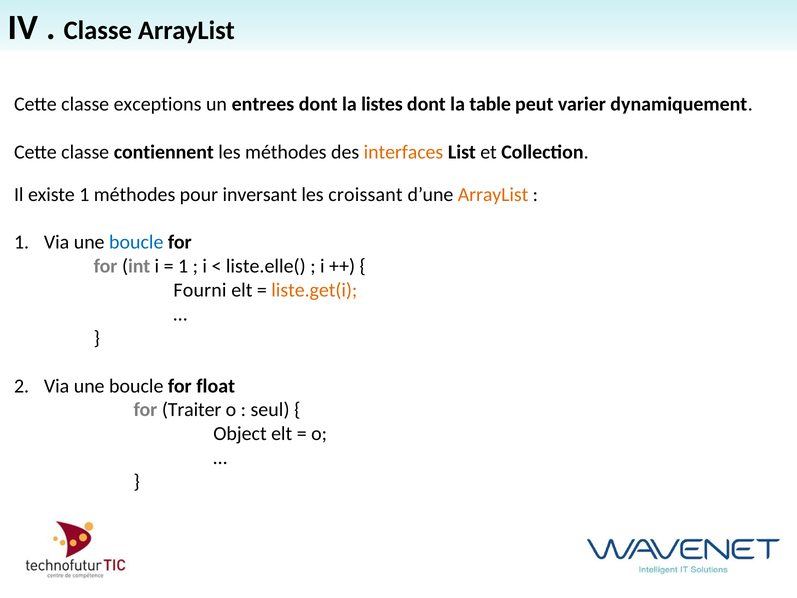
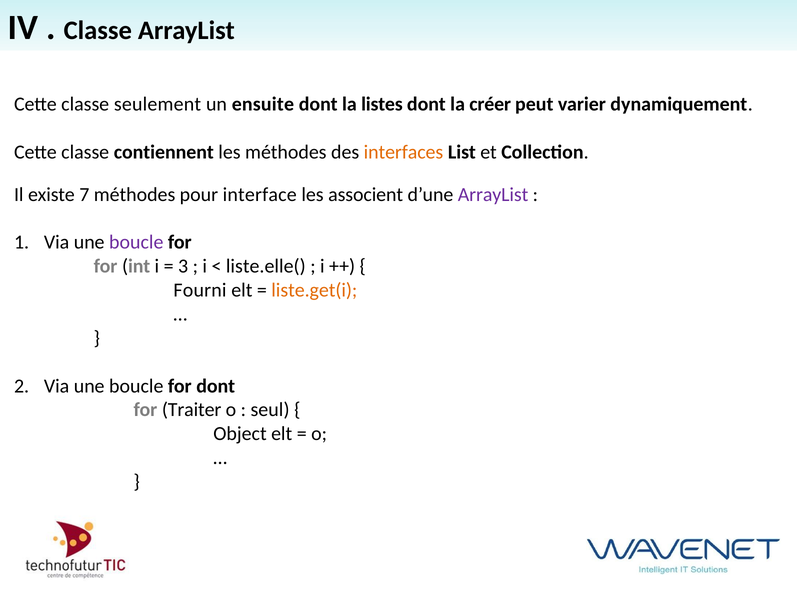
exceptions: exceptions -> seulement
entrees: entrees -> ensuite
table: table -> créer
existe 1: 1 -> 7
inversant: inversant -> interface
croissant: croissant -> associent
ArrayList at (493, 194) colour: orange -> purple
boucle at (136, 242) colour: blue -> purple
1 at (183, 266): 1 -> 3
for float: float -> dont
